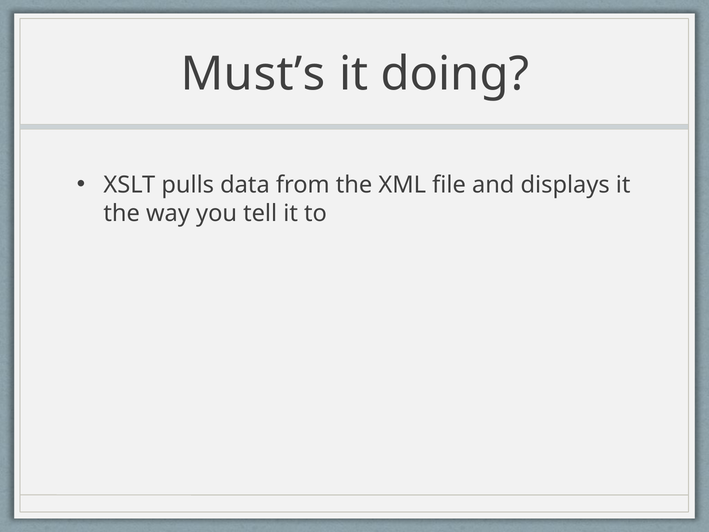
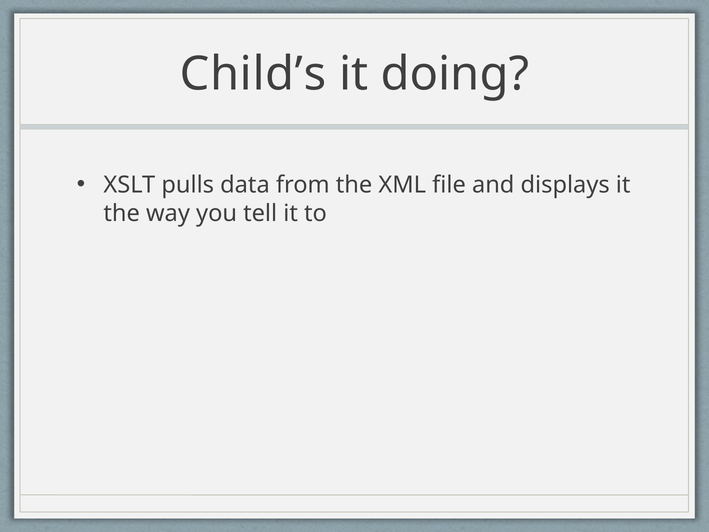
Must’s: Must’s -> Child’s
